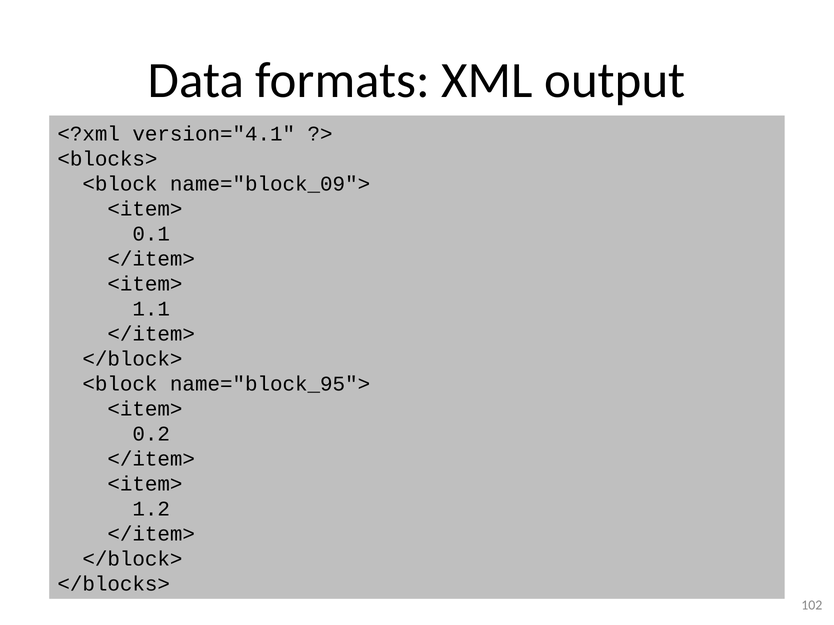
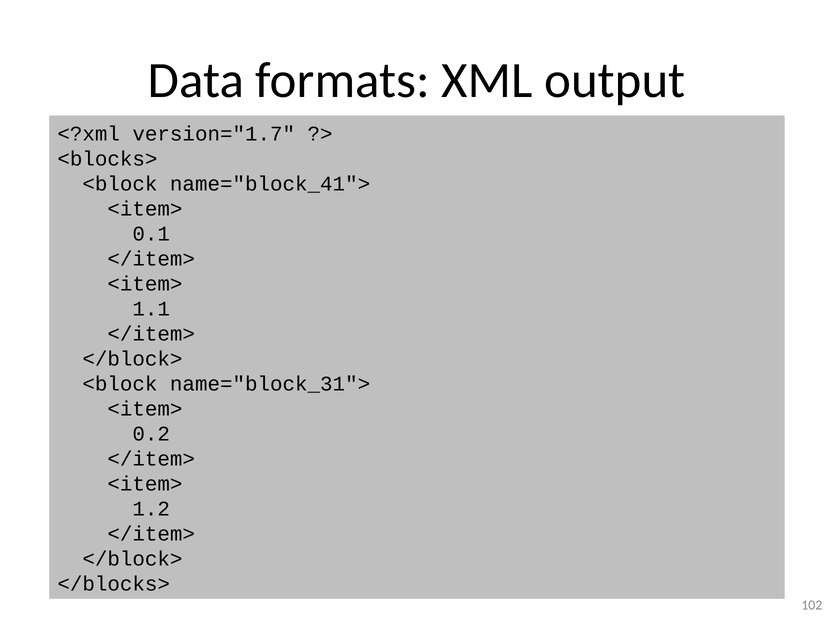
version="4.1: version="4.1 -> version="1.7
name="block_09">: name="block_09"> -> name="block_41">
name="block_95">: name="block_95"> -> name="block_31">
